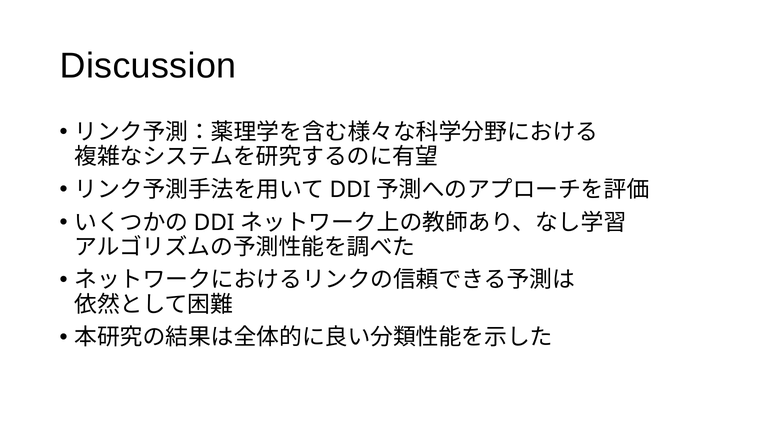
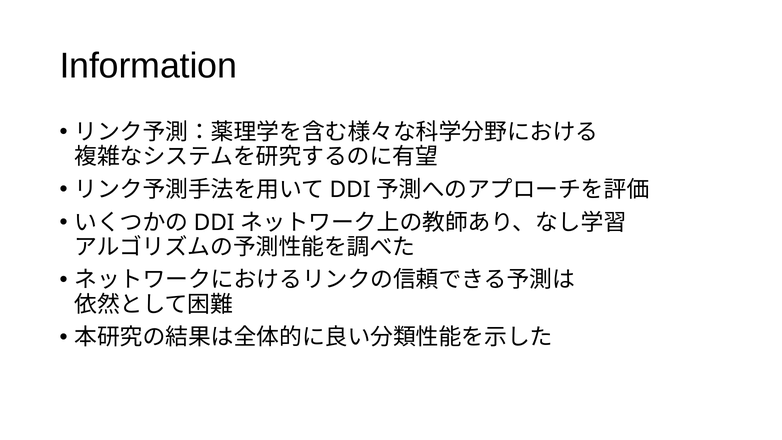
Discussion: Discussion -> Information
